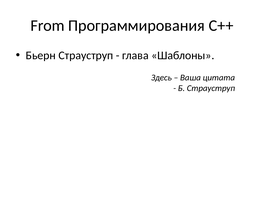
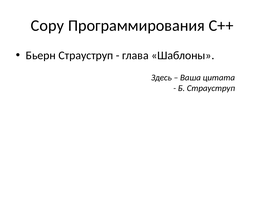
From: From -> Copy
